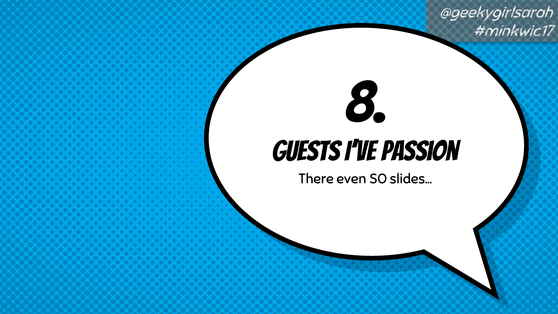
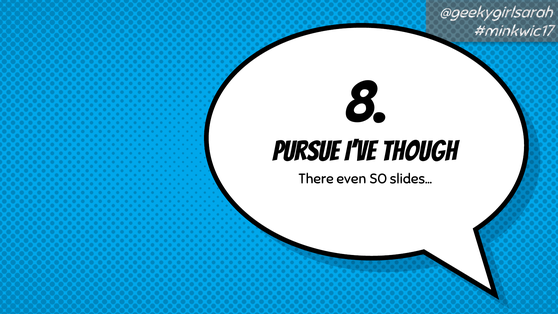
Guests: Guests -> Pursue
passion: passion -> though
